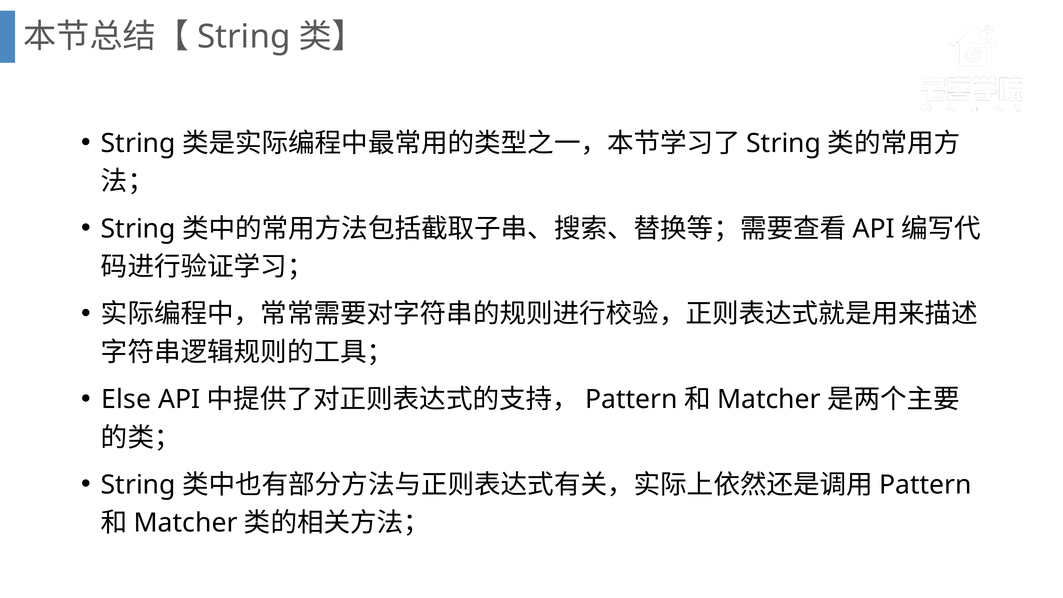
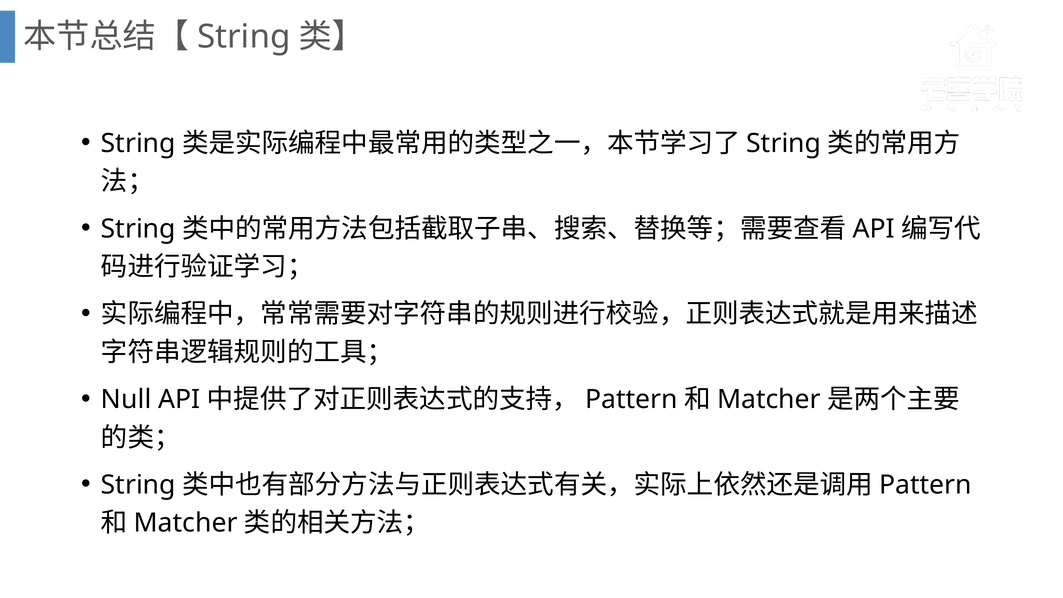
Else: Else -> Null
